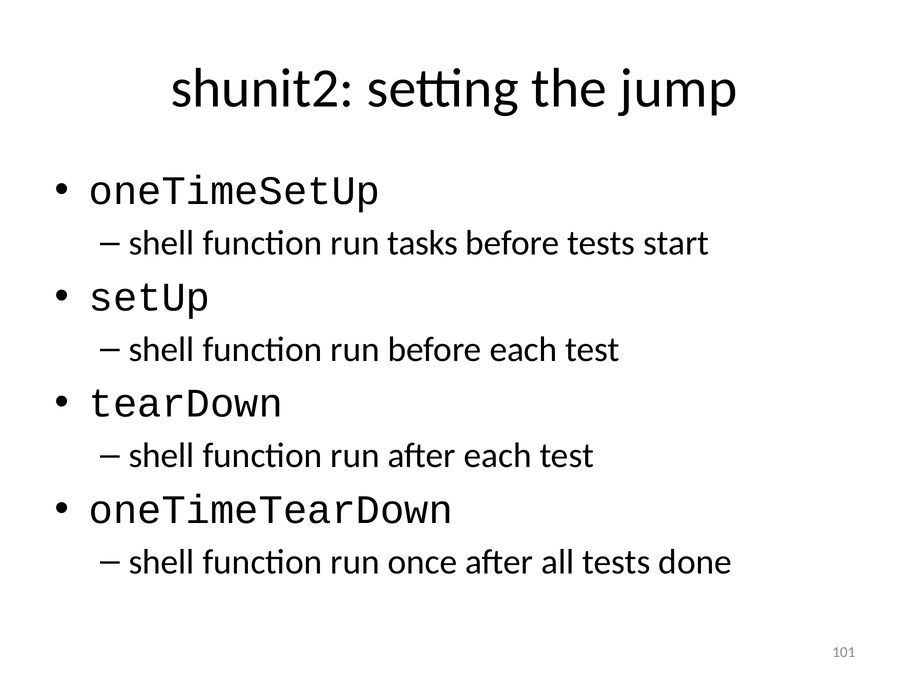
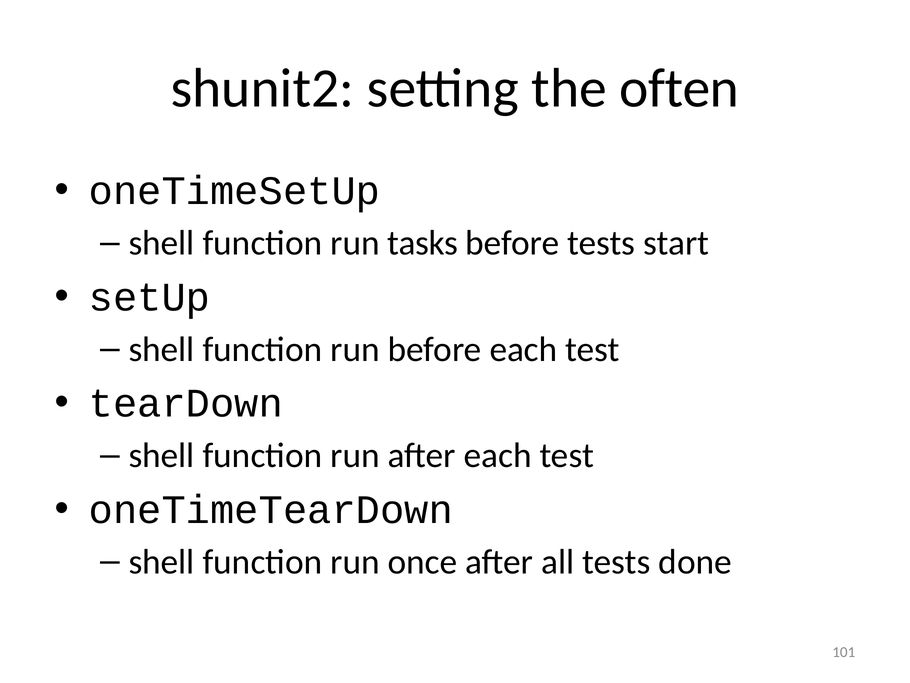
jump: jump -> often
